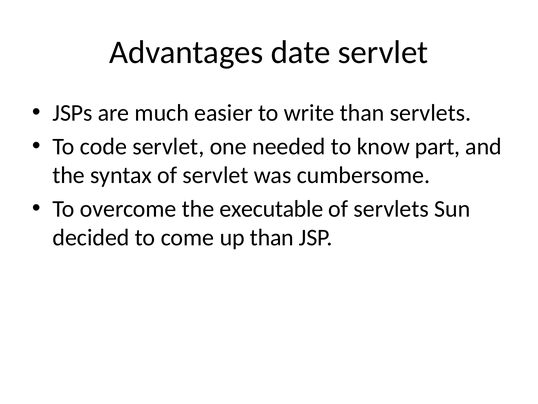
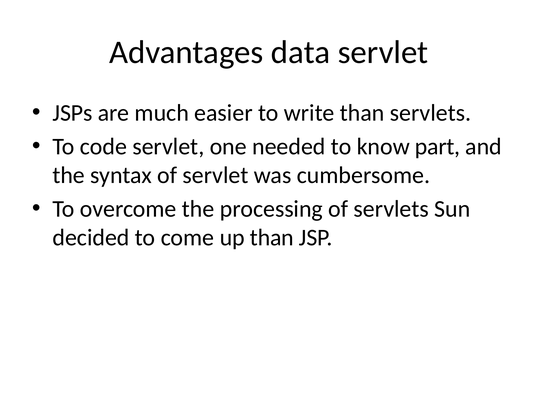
date: date -> data
executable: executable -> processing
